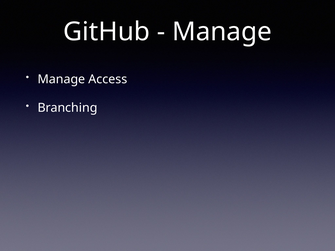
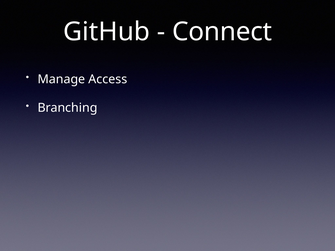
Manage at (222, 32): Manage -> Connect
